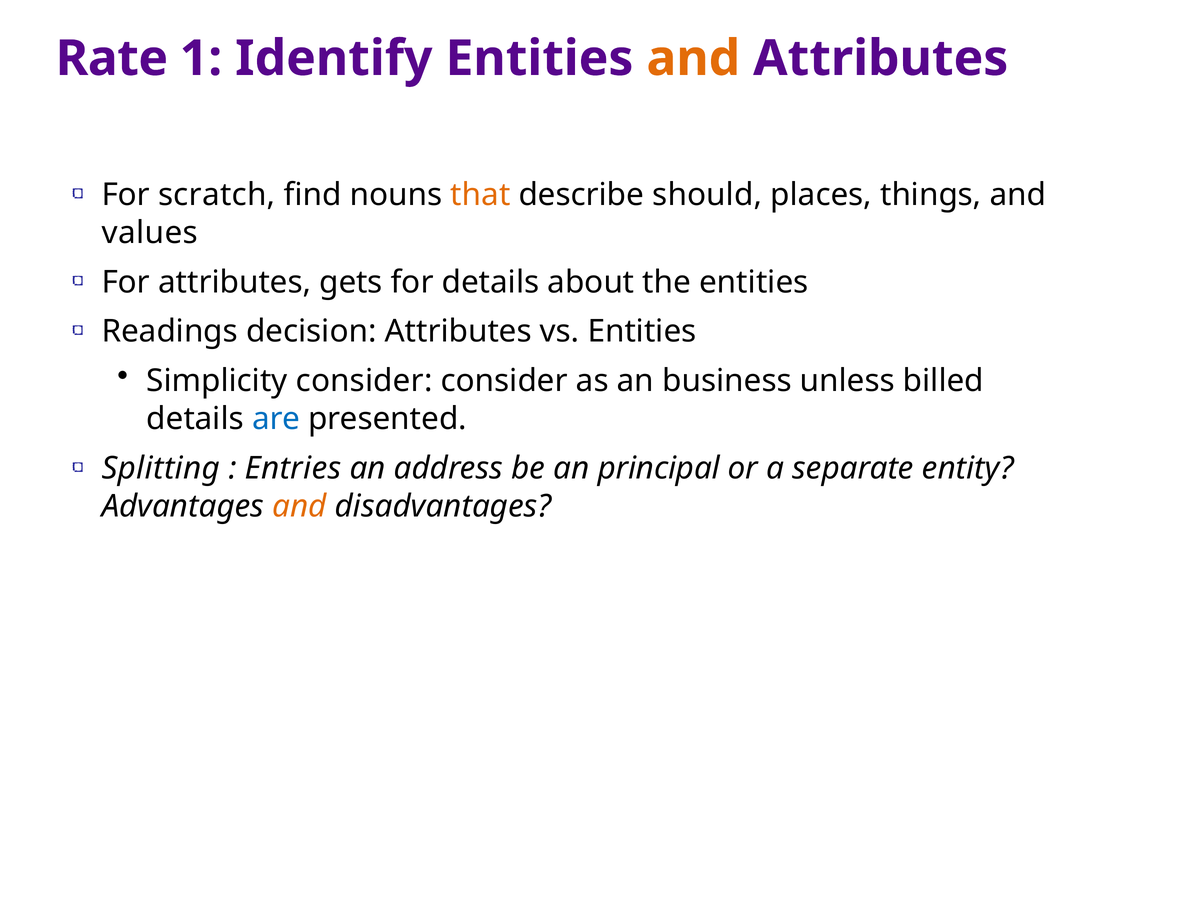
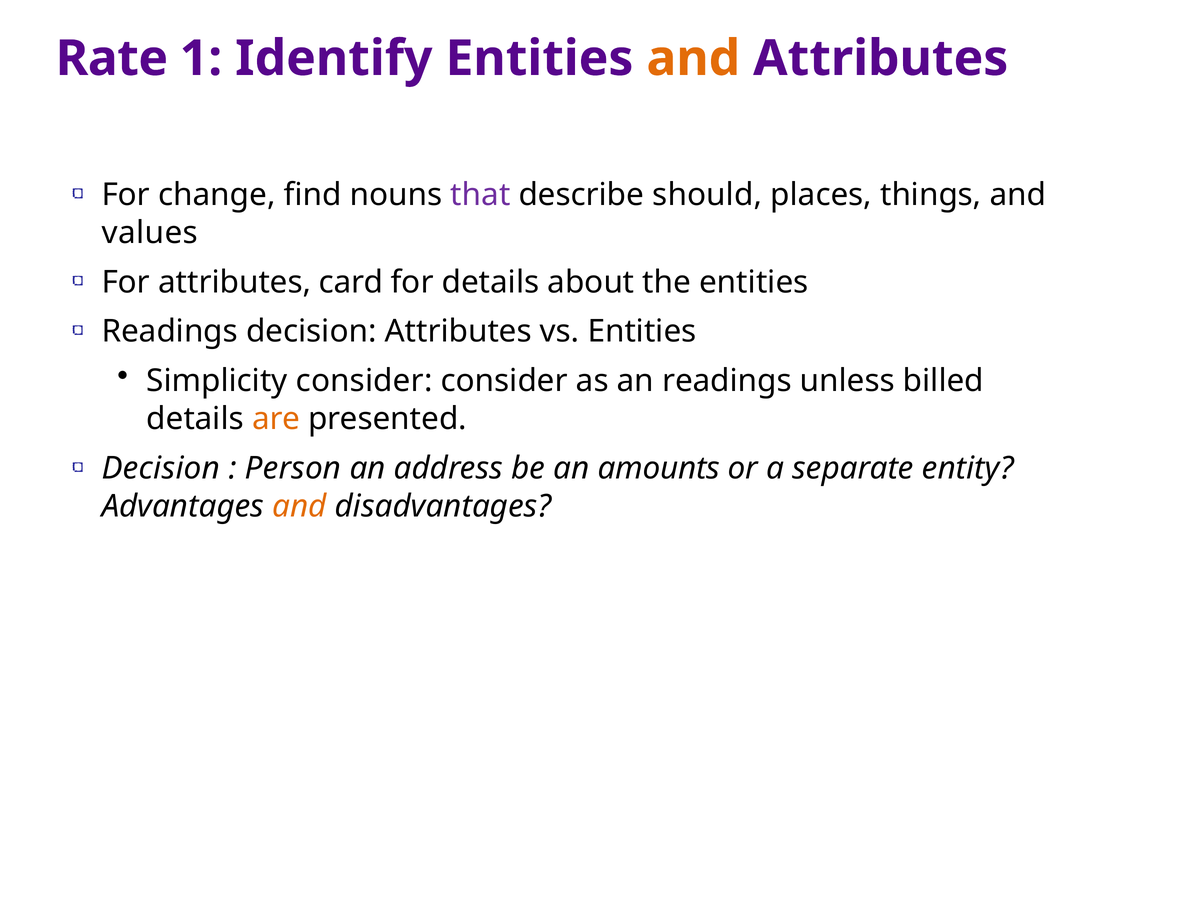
scratch: scratch -> change
that colour: orange -> purple
gets: gets -> card
an business: business -> readings
are colour: blue -> orange
Splitting at (161, 469): Splitting -> Decision
Entries: Entries -> Person
principal: principal -> amounts
